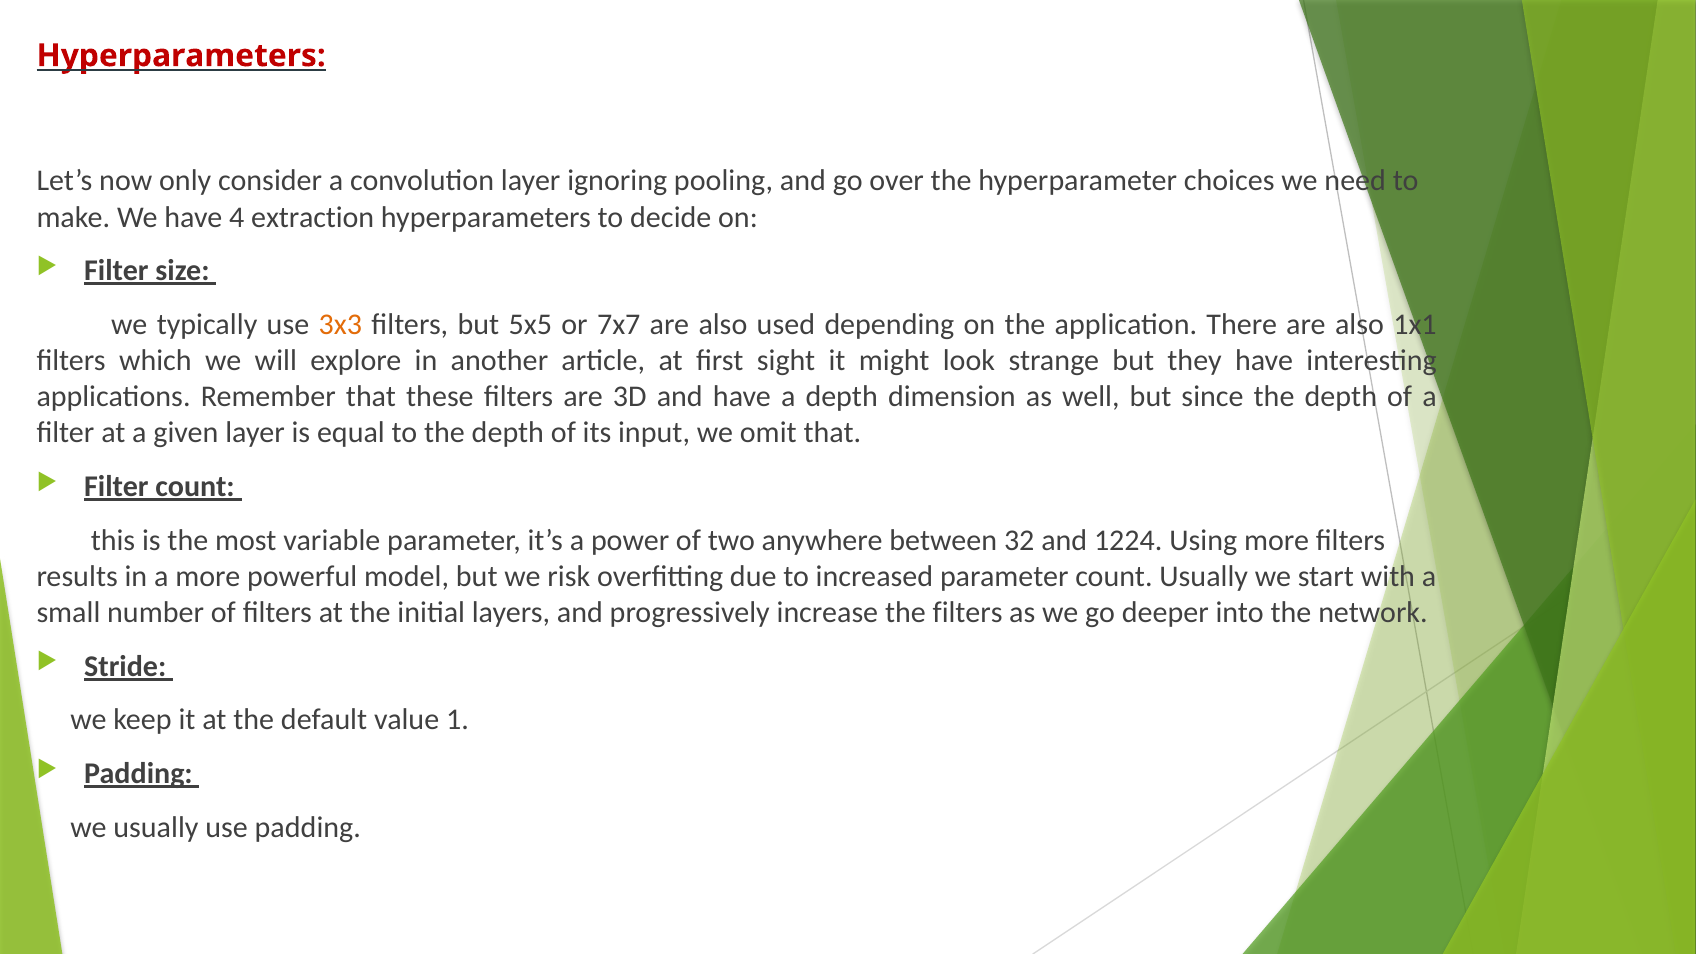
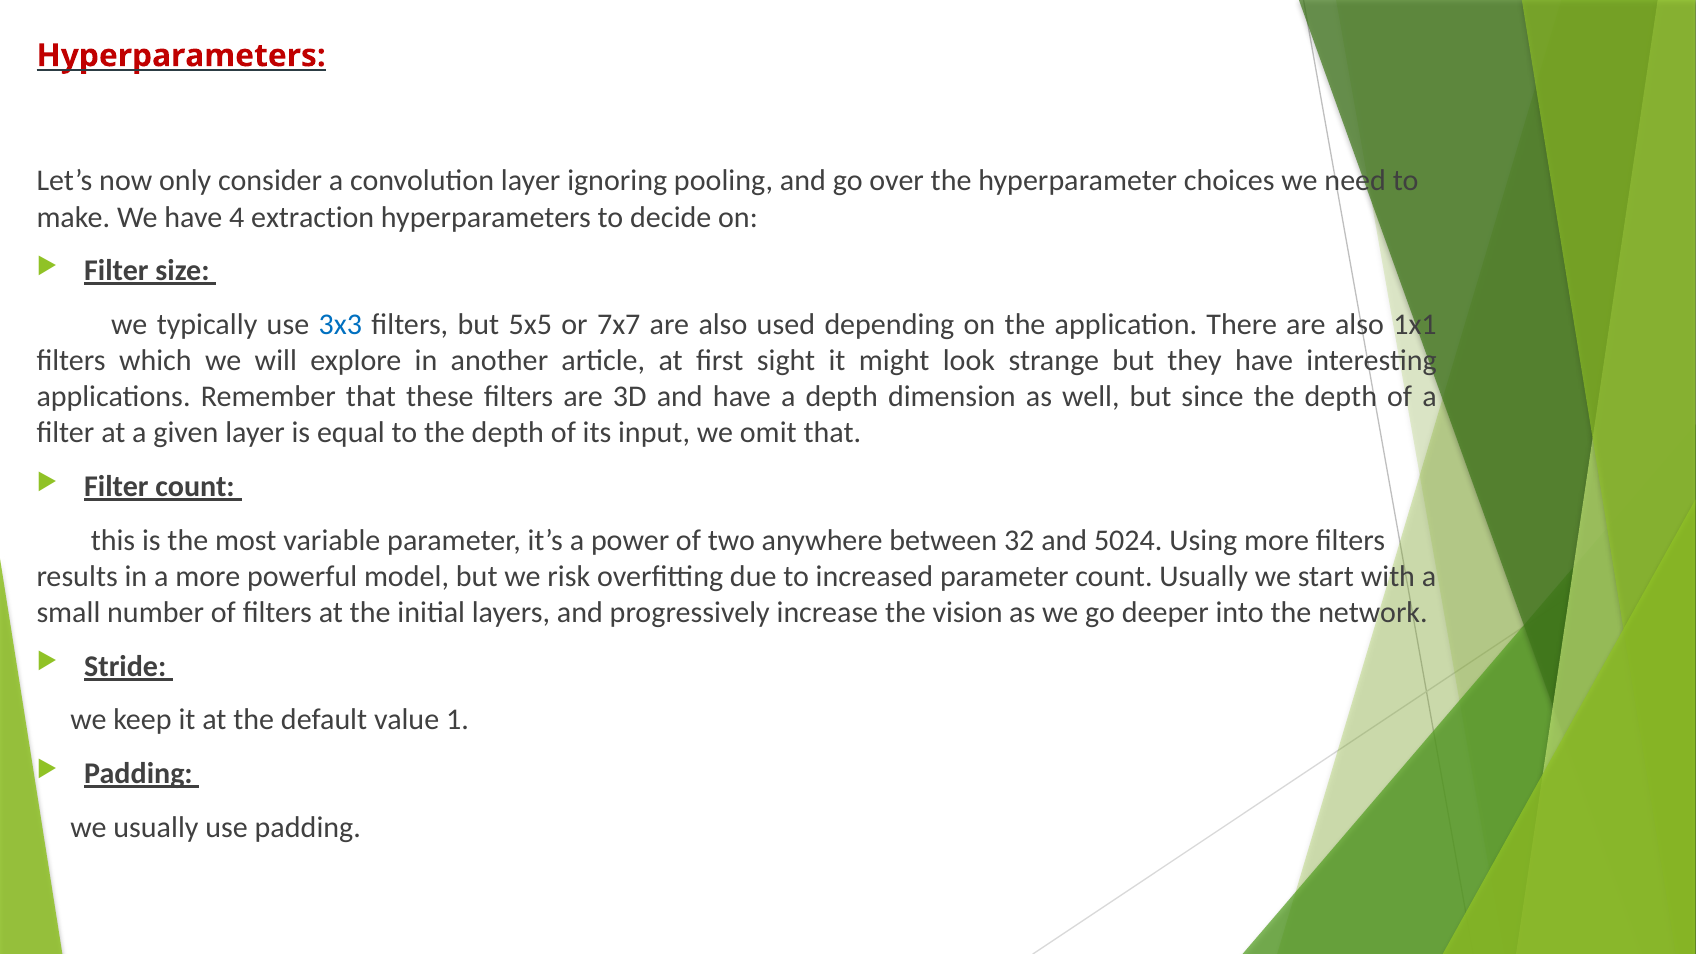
3x3 colour: orange -> blue
1224: 1224 -> 5024
the filters: filters -> vision
